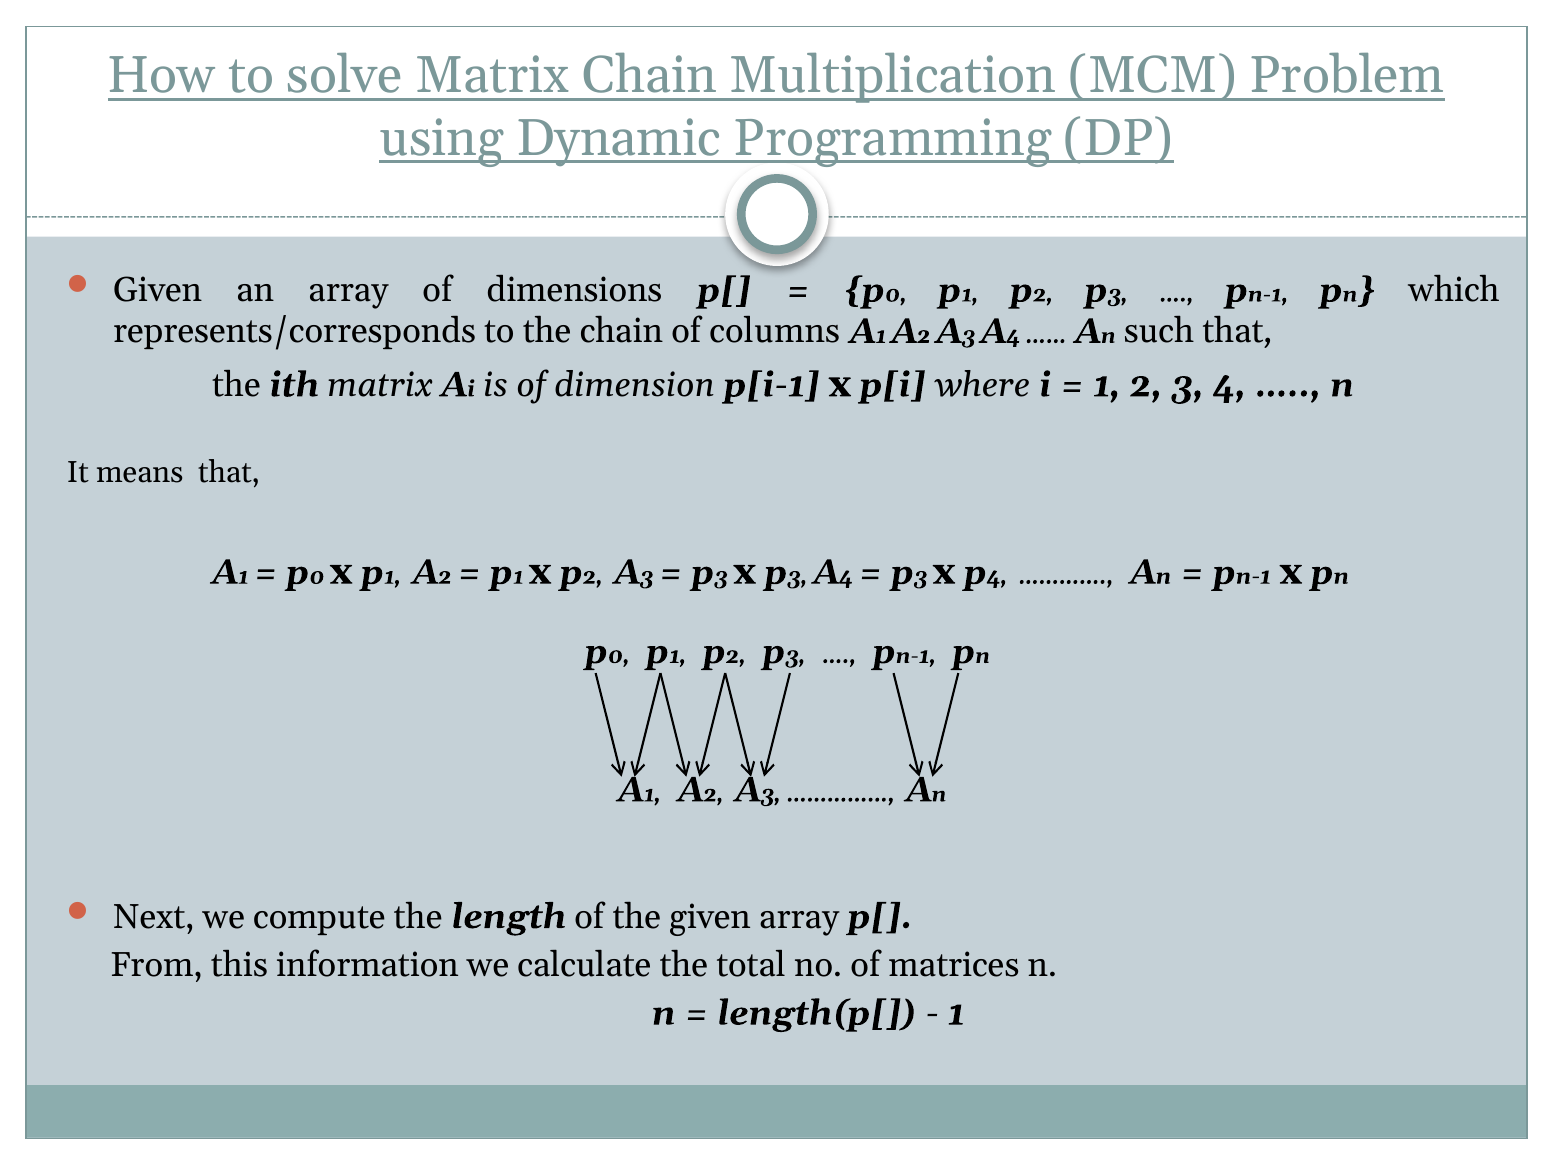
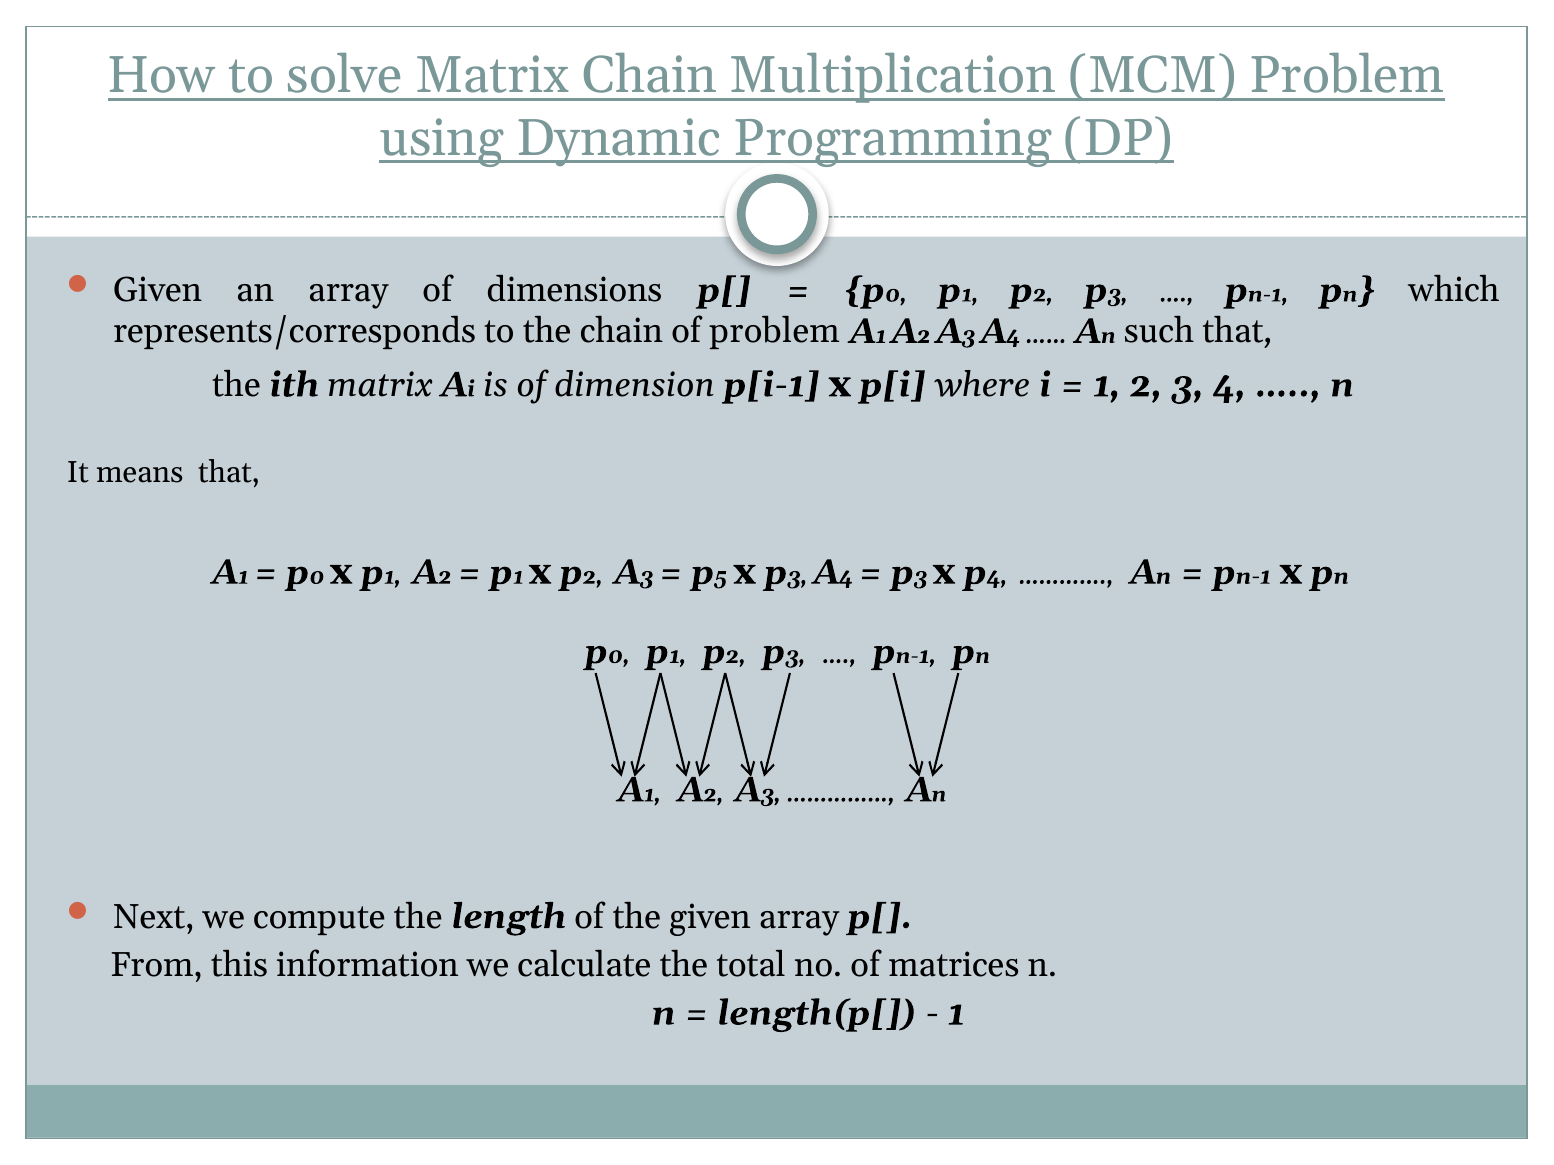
of columns: columns -> problem
3 at (721, 577): 3 -> 5
